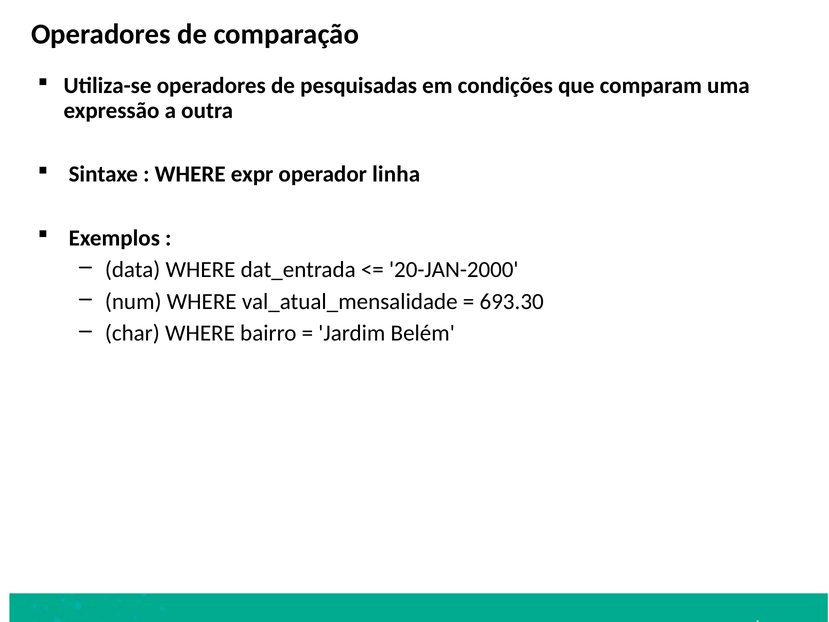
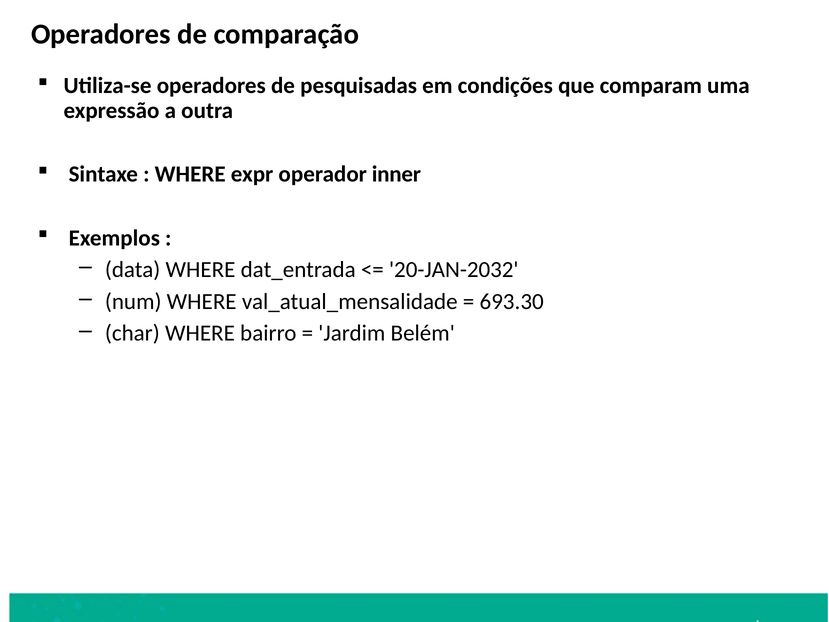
linha: linha -> inner
20-JAN-2000: 20-JAN-2000 -> 20-JAN-2032
